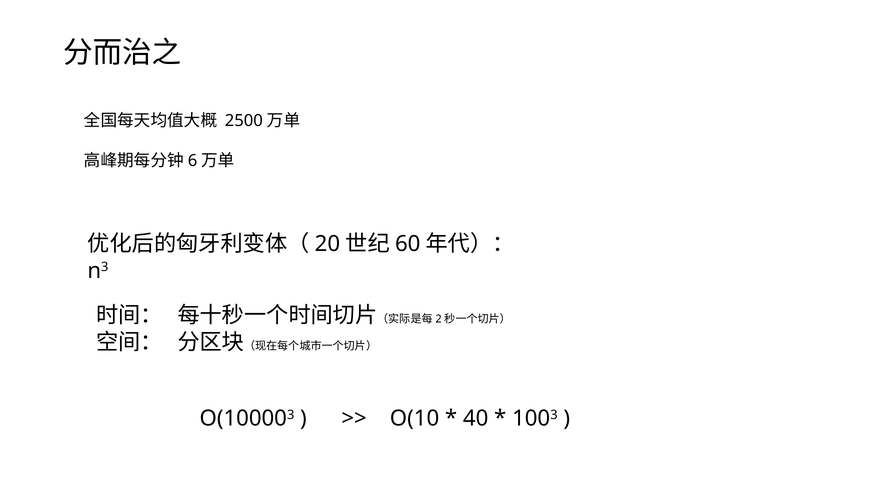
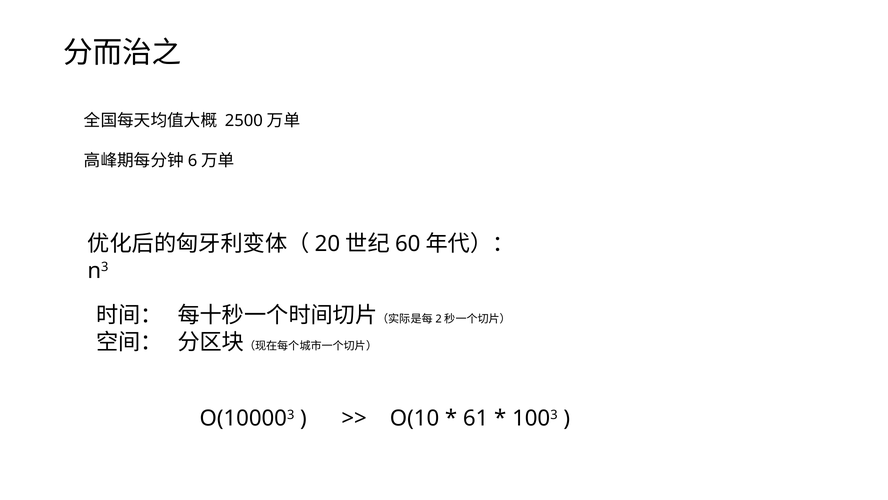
40: 40 -> 61
